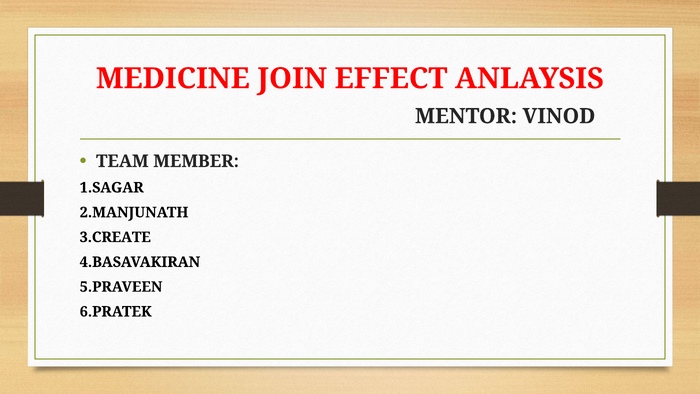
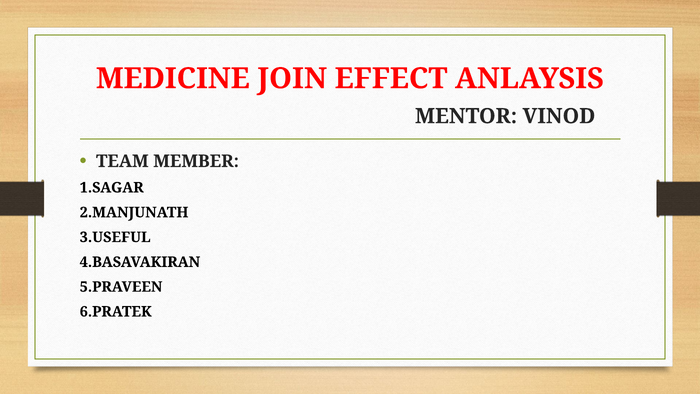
3.CREATE: 3.CREATE -> 3.USEFUL
